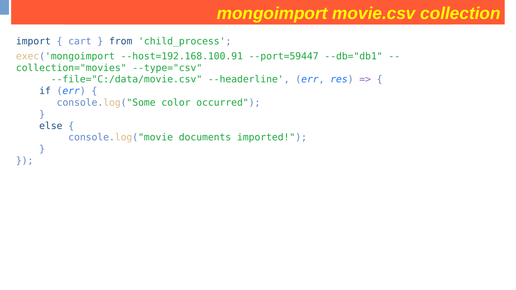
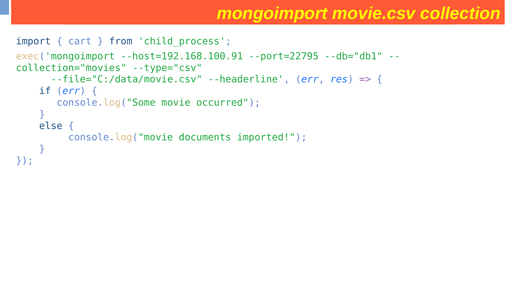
--port=59447: --port=59447 -> --port=22795
color: color -> movie
